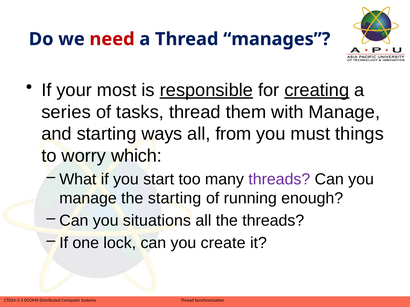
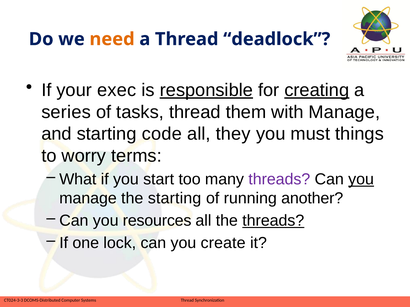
need colour: red -> orange
manages: manages -> deadlock
most: most -> exec
ways: ways -> code
from: from -> they
which: which -> terms
you at (361, 180) underline: none -> present
enough: enough -> another
situations: situations -> resources
threads at (273, 221) underline: none -> present
